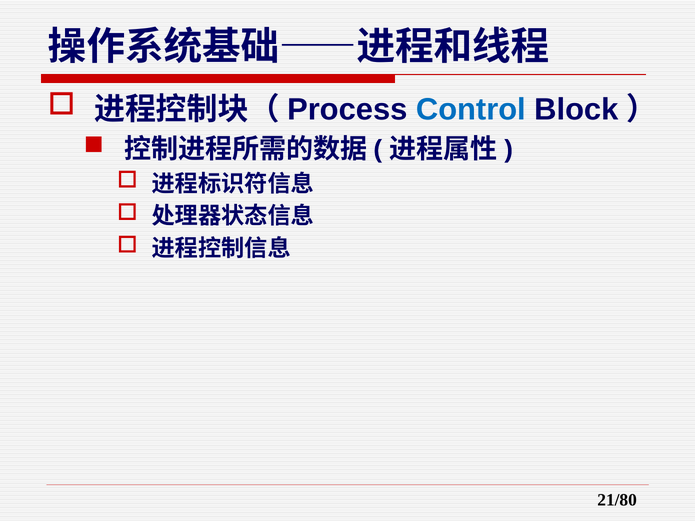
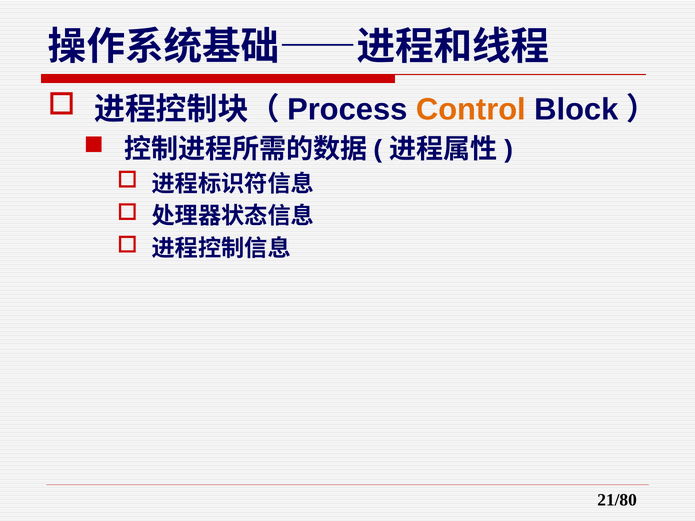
Control colour: blue -> orange
